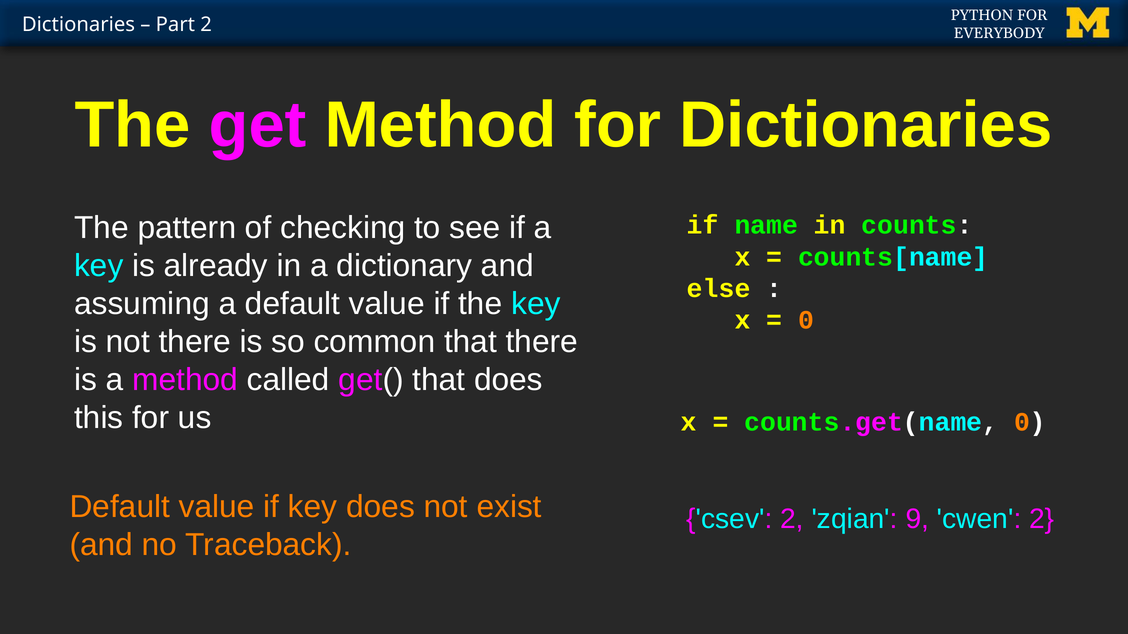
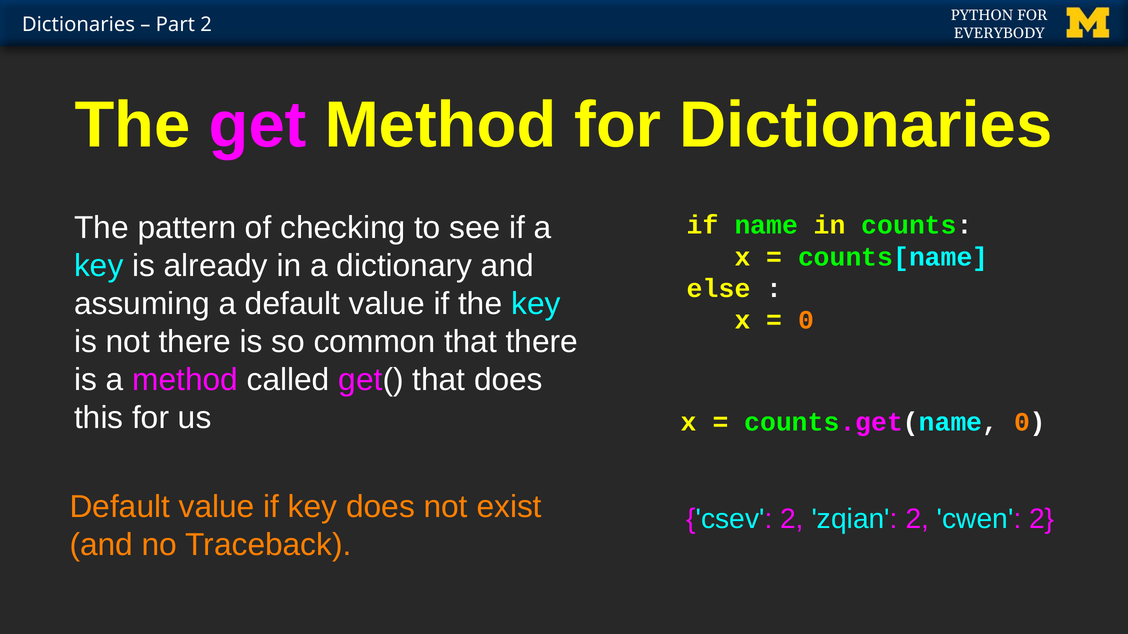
zqian 9: 9 -> 2
